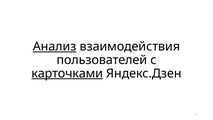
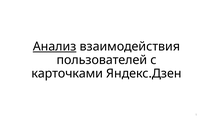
карточками underline: present -> none
